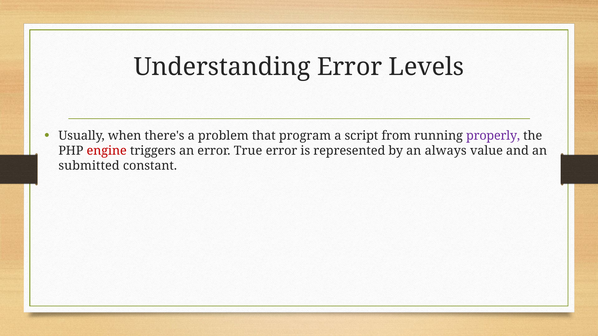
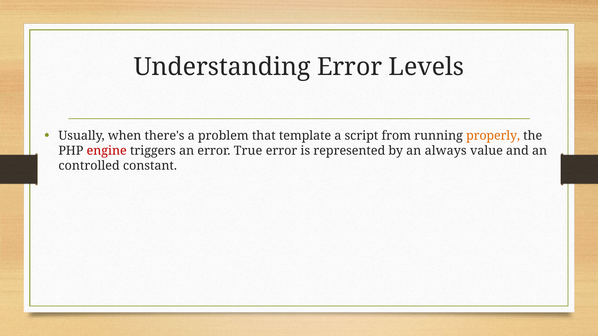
program: program -> template
properly colour: purple -> orange
submitted: submitted -> controlled
